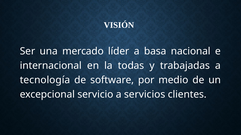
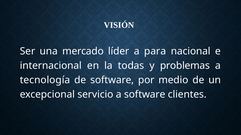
basa: basa -> para
trabajadas: trabajadas -> problemas
a servicios: servicios -> software
